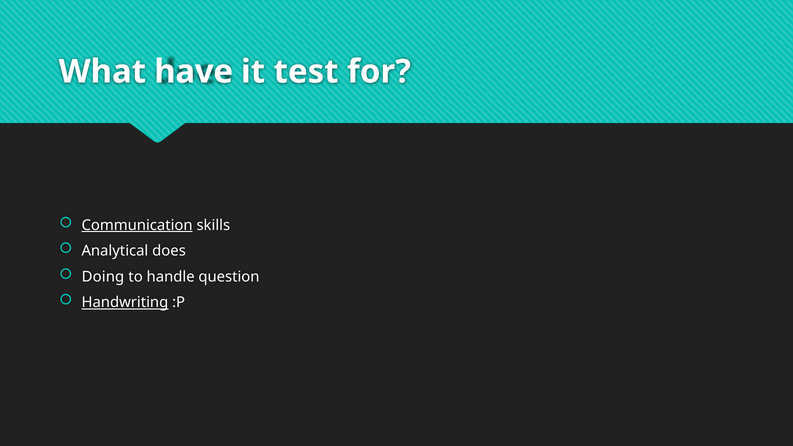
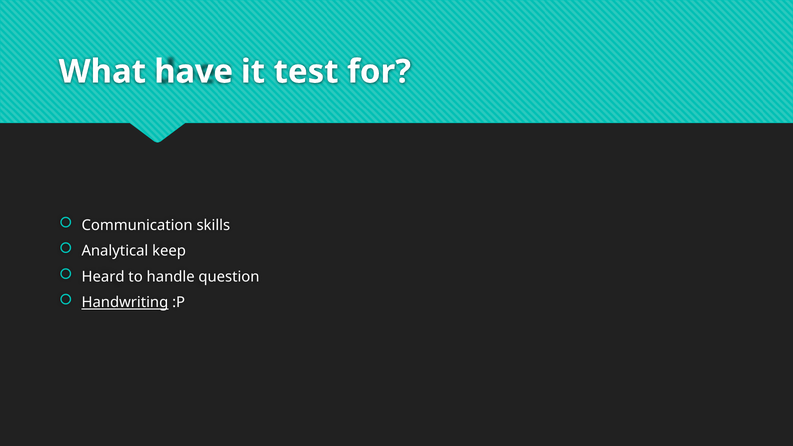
Communication underline: present -> none
does: does -> keep
Doing: Doing -> Heard
